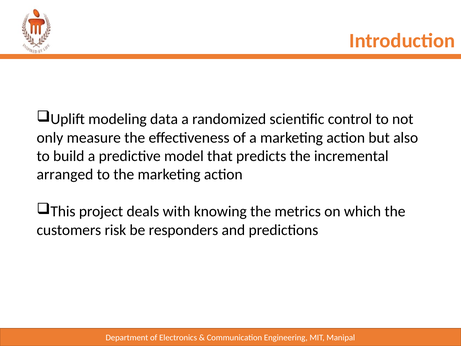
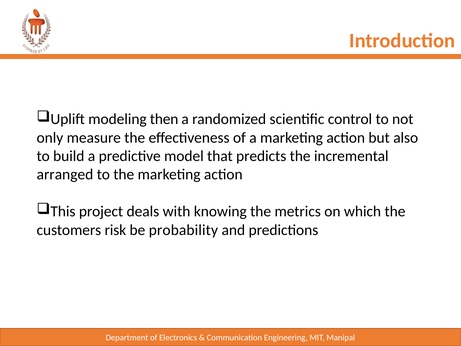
data: data -> then
responders: responders -> probability
